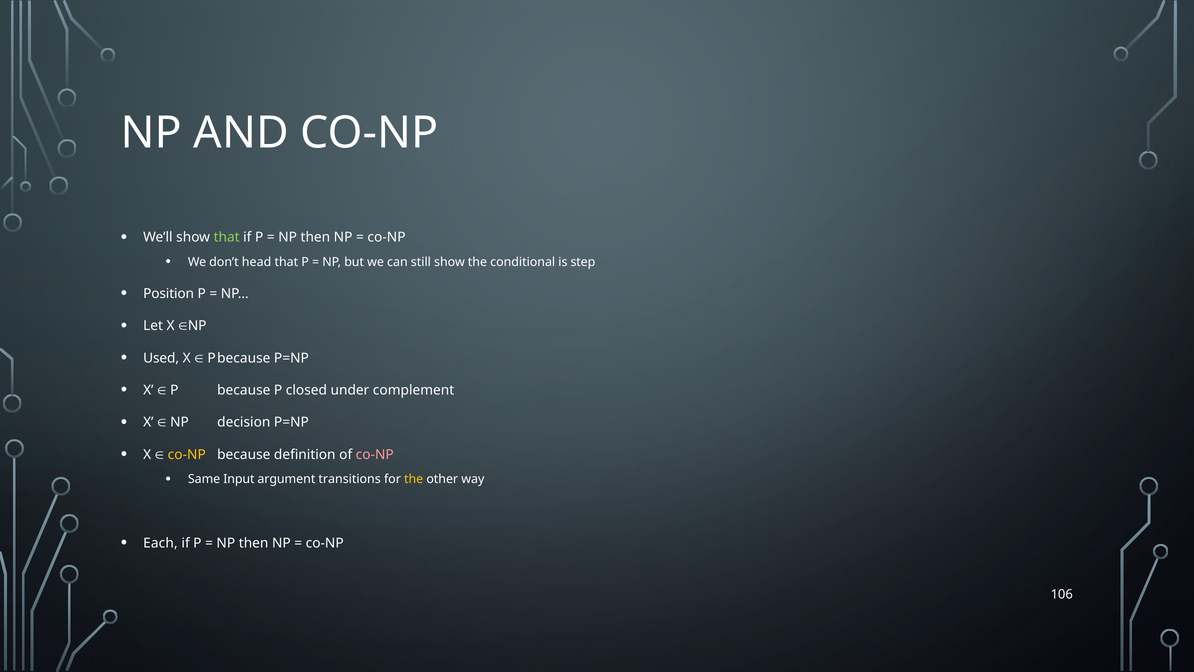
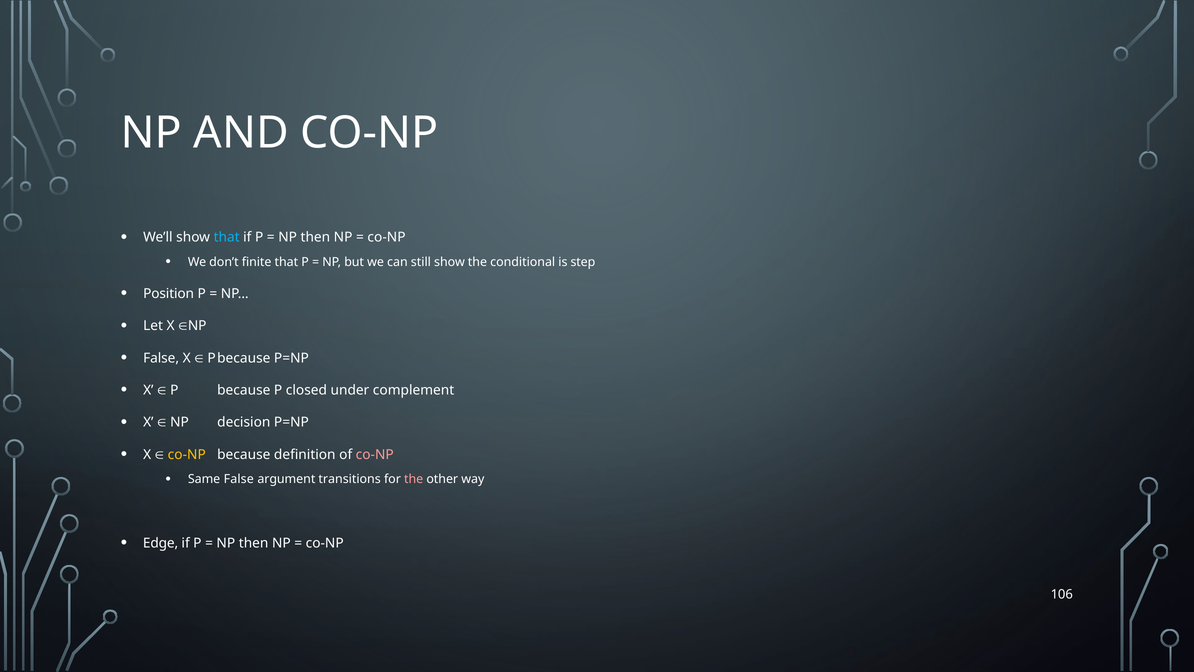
that at (227, 237) colour: light green -> light blue
head: head -> finite
Used at (161, 358): Used -> False
Same Input: Input -> False
the at (414, 479) colour: yellow -> pink
Each: Each -> Edge
